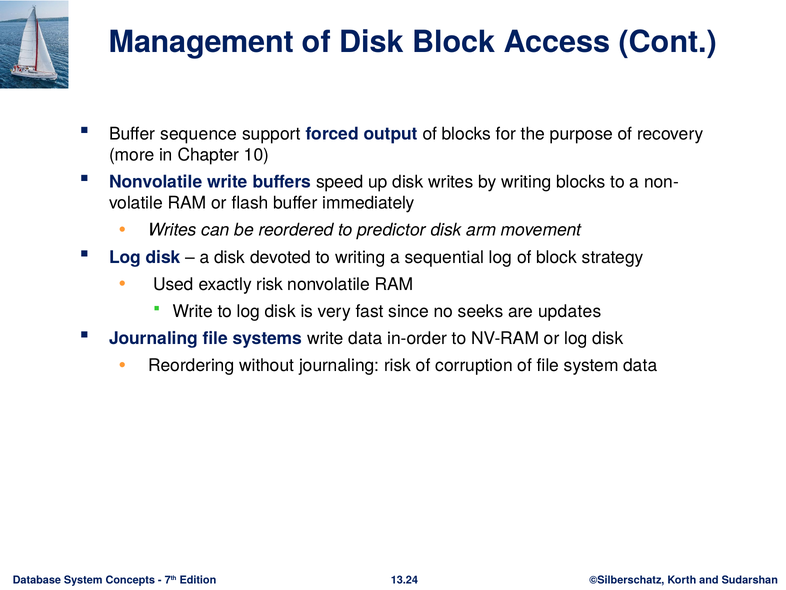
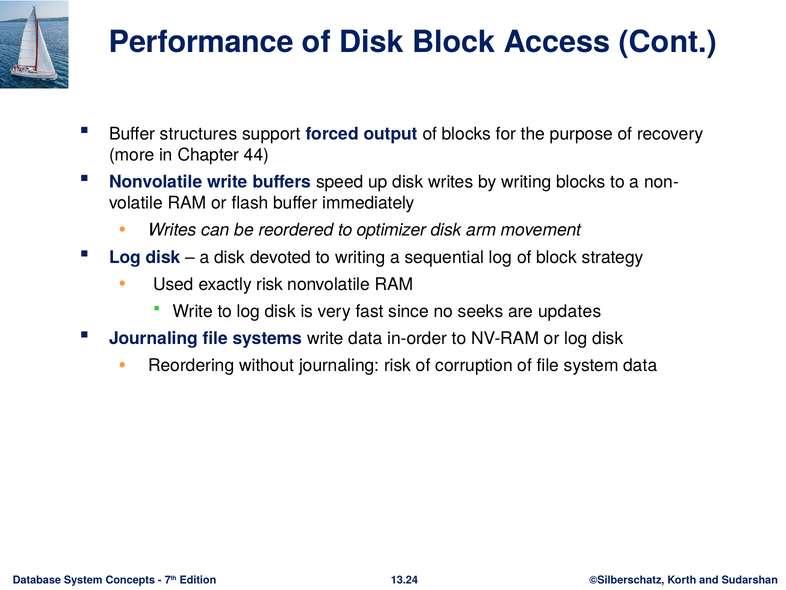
Management: Management -> Performance
sequence: sequence -> structures
10: 10 -> 44
predictor: predictor -> optimizer
